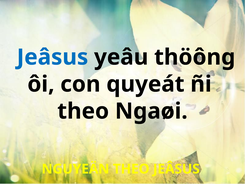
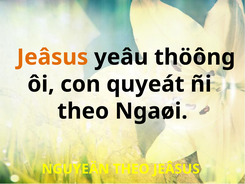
Jeâsus at (53, 57) colour: blue -> orange
